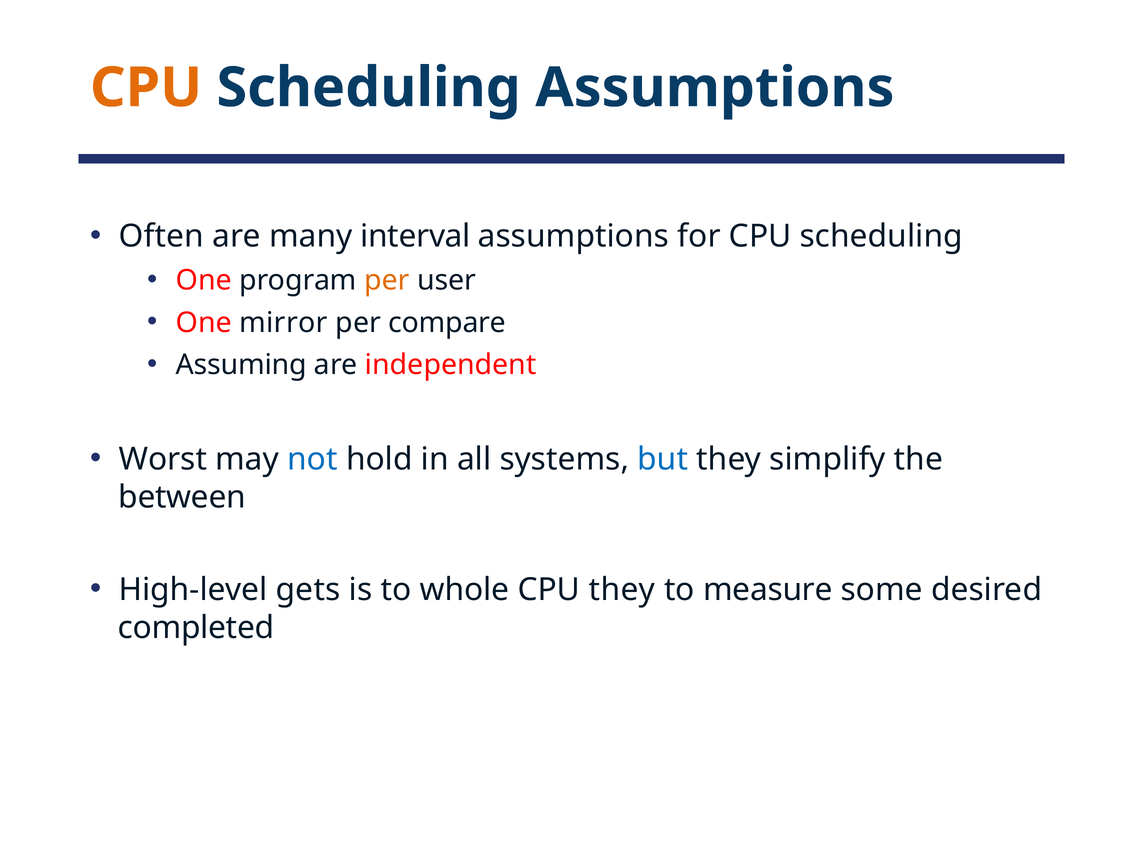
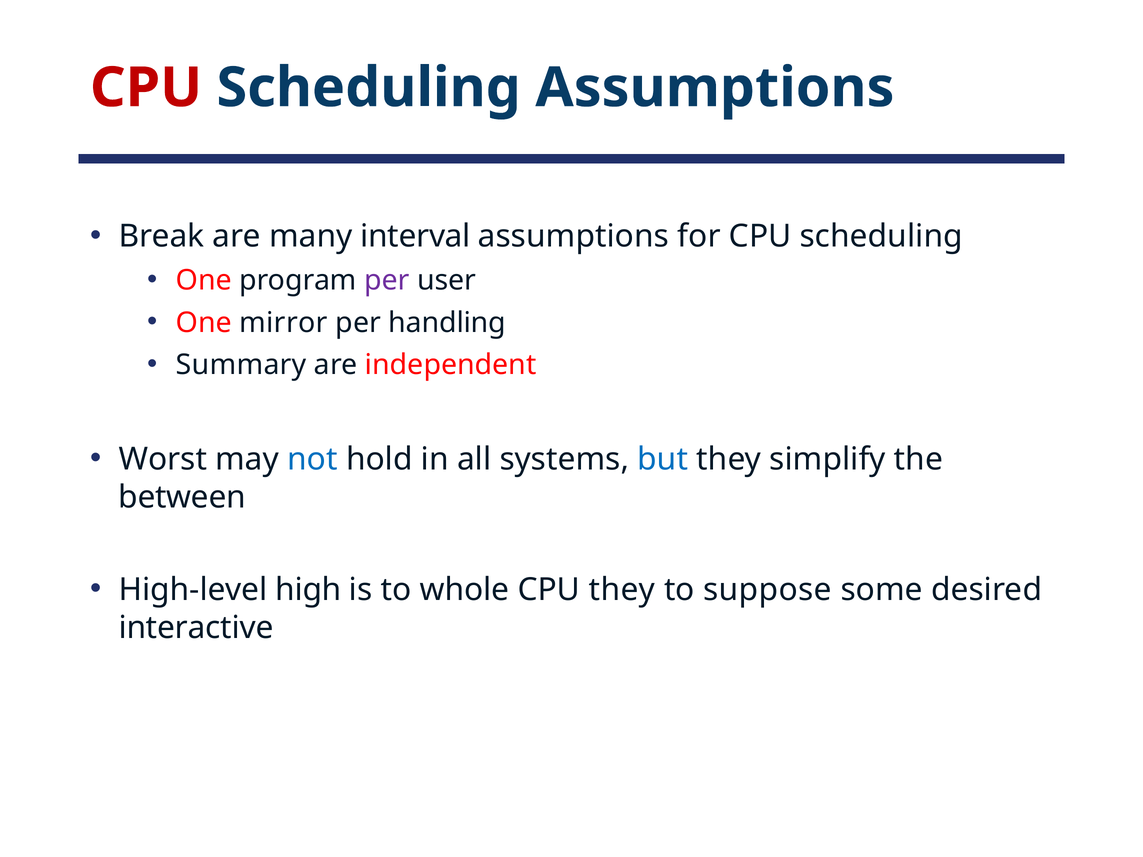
CPU at (146, 88) colour: orange -> red
Often: Often -> Break
per at (387, 280) colour: orange -> purple
compare: compare -> handling
Assuming: Assuming -> Summary
gets: gets -> high
measure: measure -> suppose
completed: completed -> interactive
